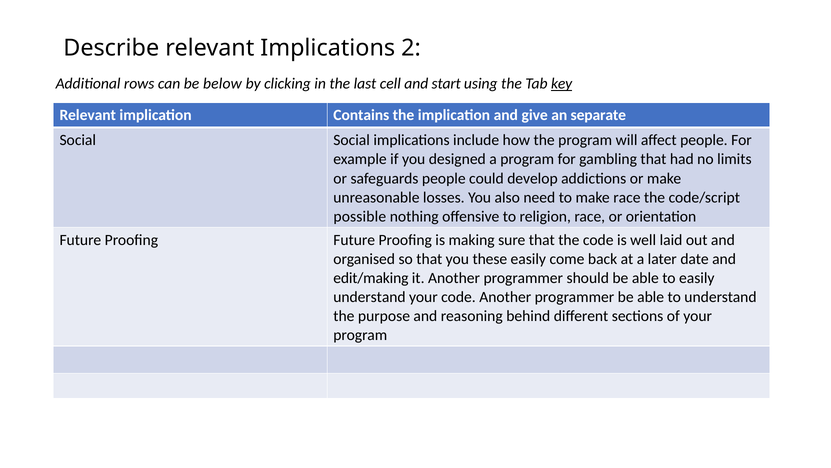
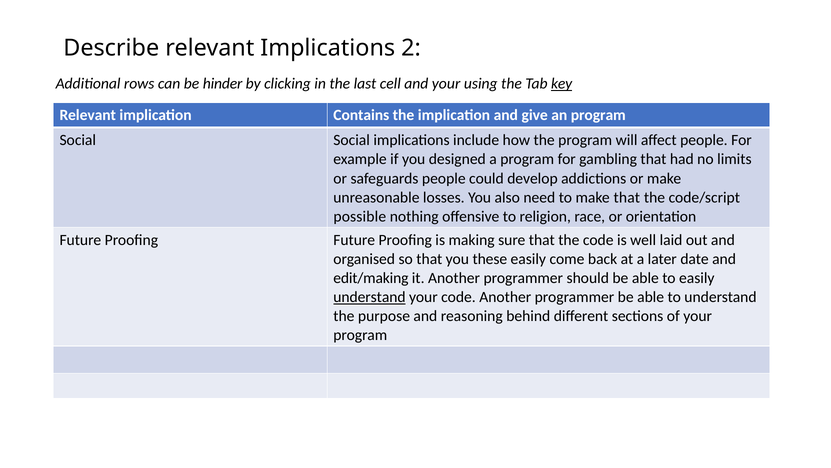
below: below -> hinder
and start: start -> your
an separate: separate -> program
make race: race -> that
understand at (369, 297) underline: none -> present
